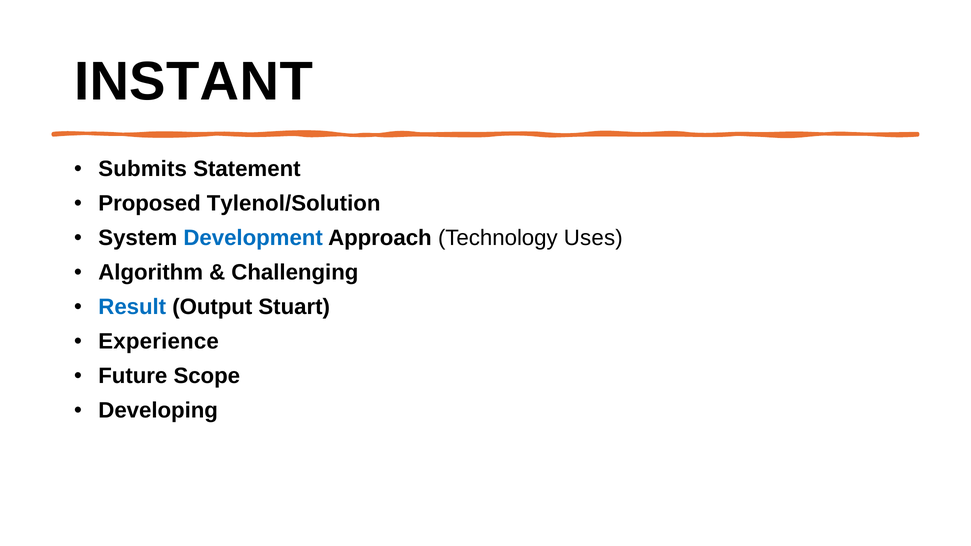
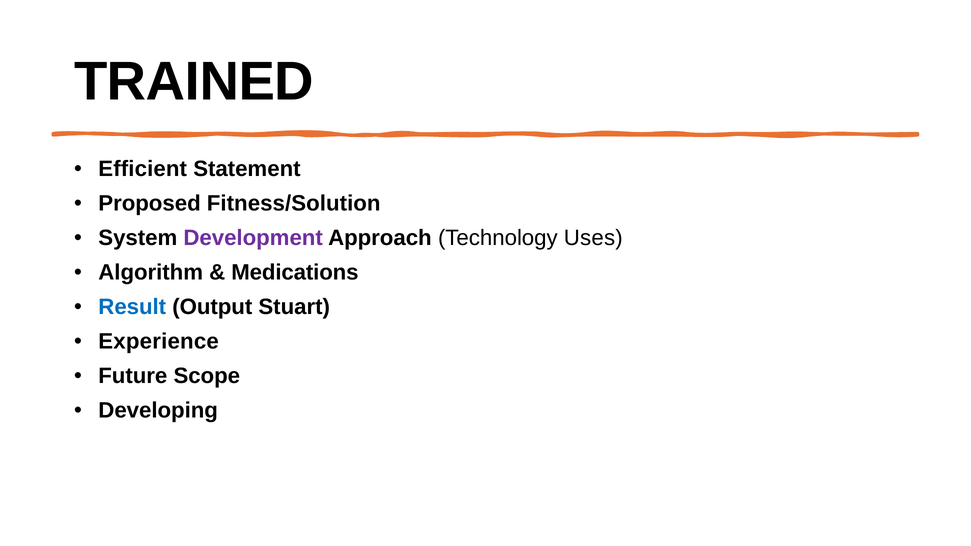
INSTANT: INSTANT -> TRAINED
Submits: Submits -> Efficient
Tylenol/Solution: Tylenol/Solution -> Fitness/Solution
Development colour: blue -> purple
Challenging: Challenging -> Medications
